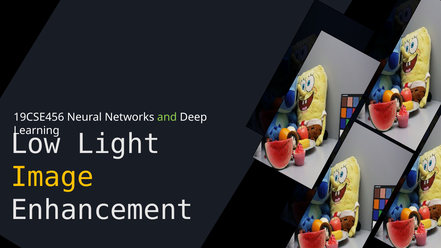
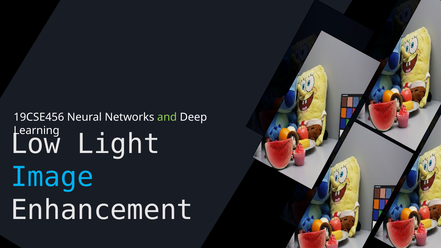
Image colour: yellow -> light blue
